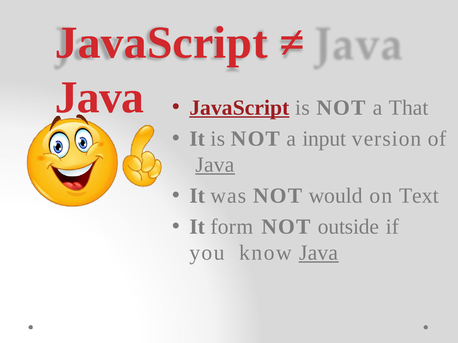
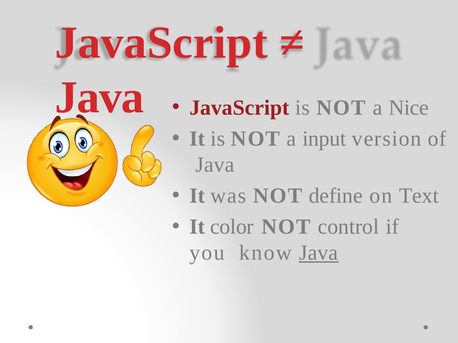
JavaScript at (239, 108) underline: present -> none
That: That -> Nice
Java at (215, 165) underline: present -> none
would: would -> define
form: form -> color
outside: outside -> control
